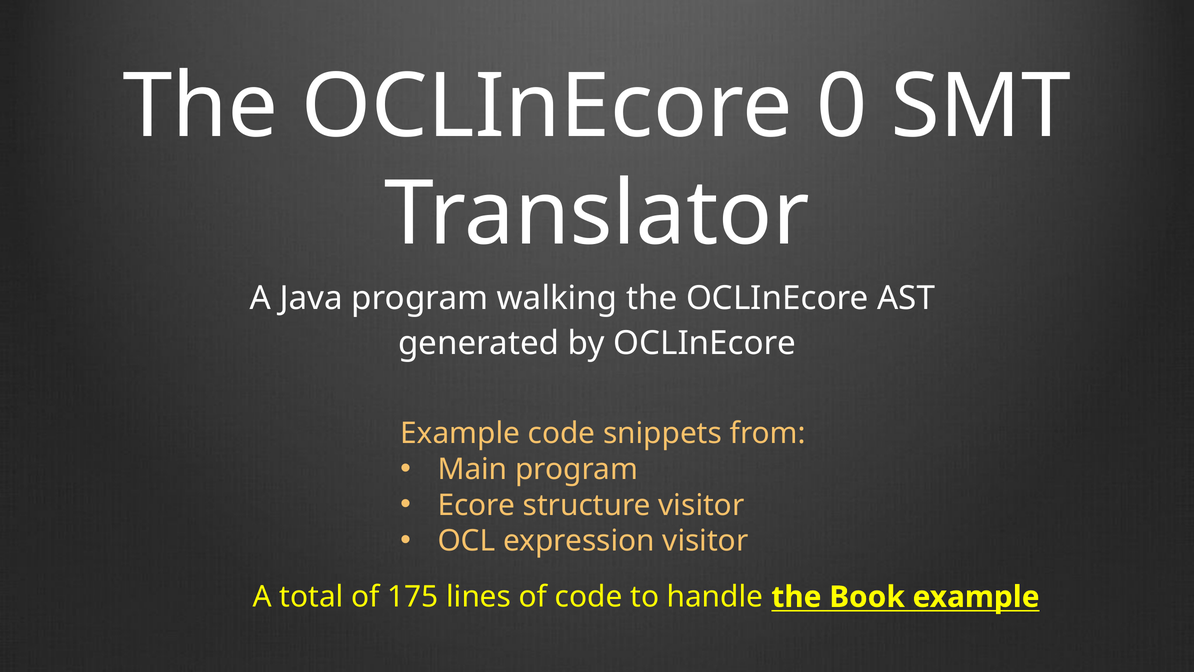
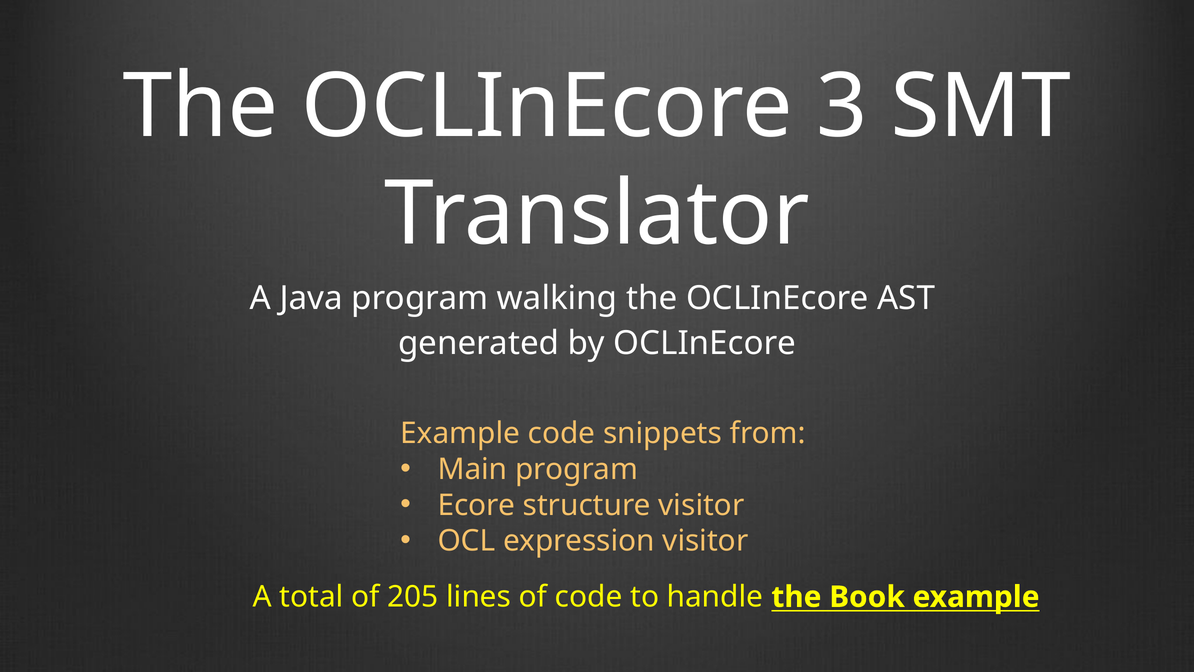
0: 0 -> 3
175: 175 -> 205
